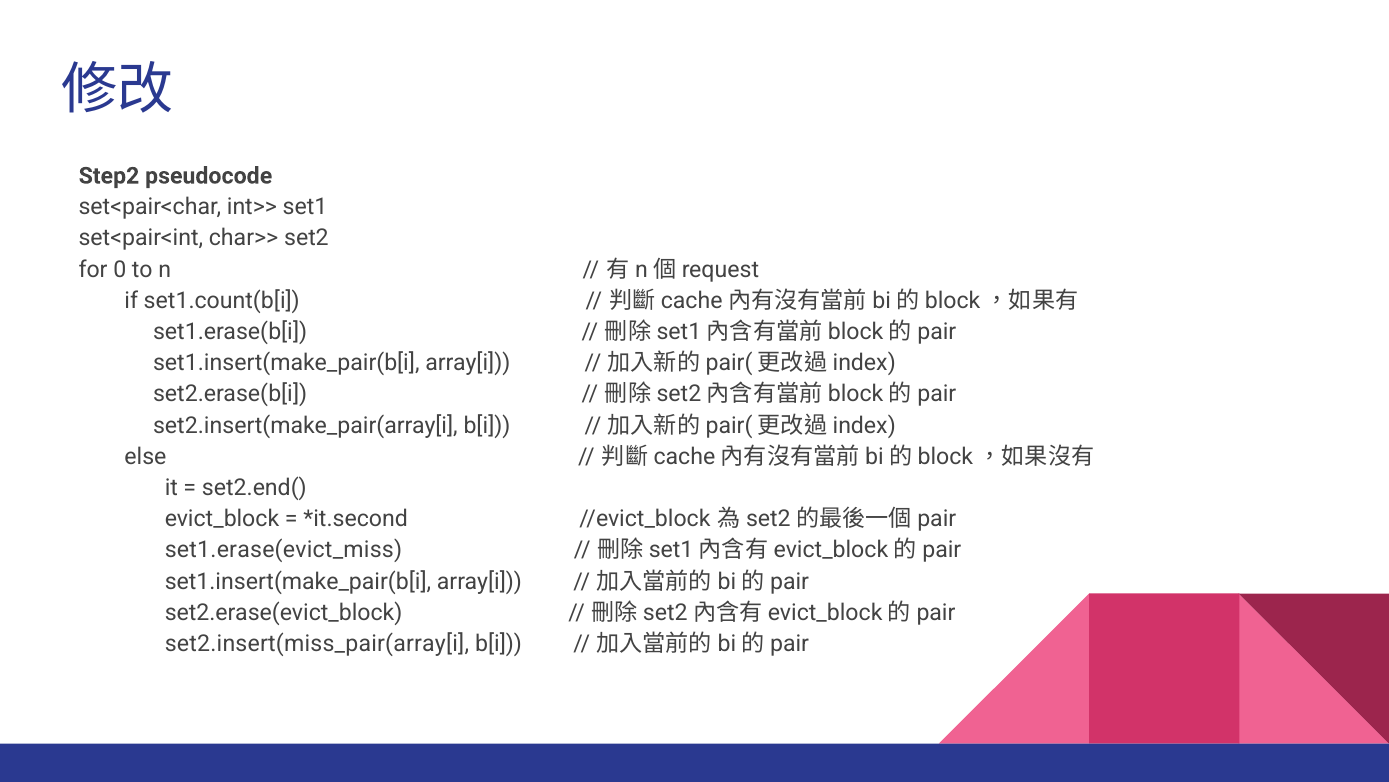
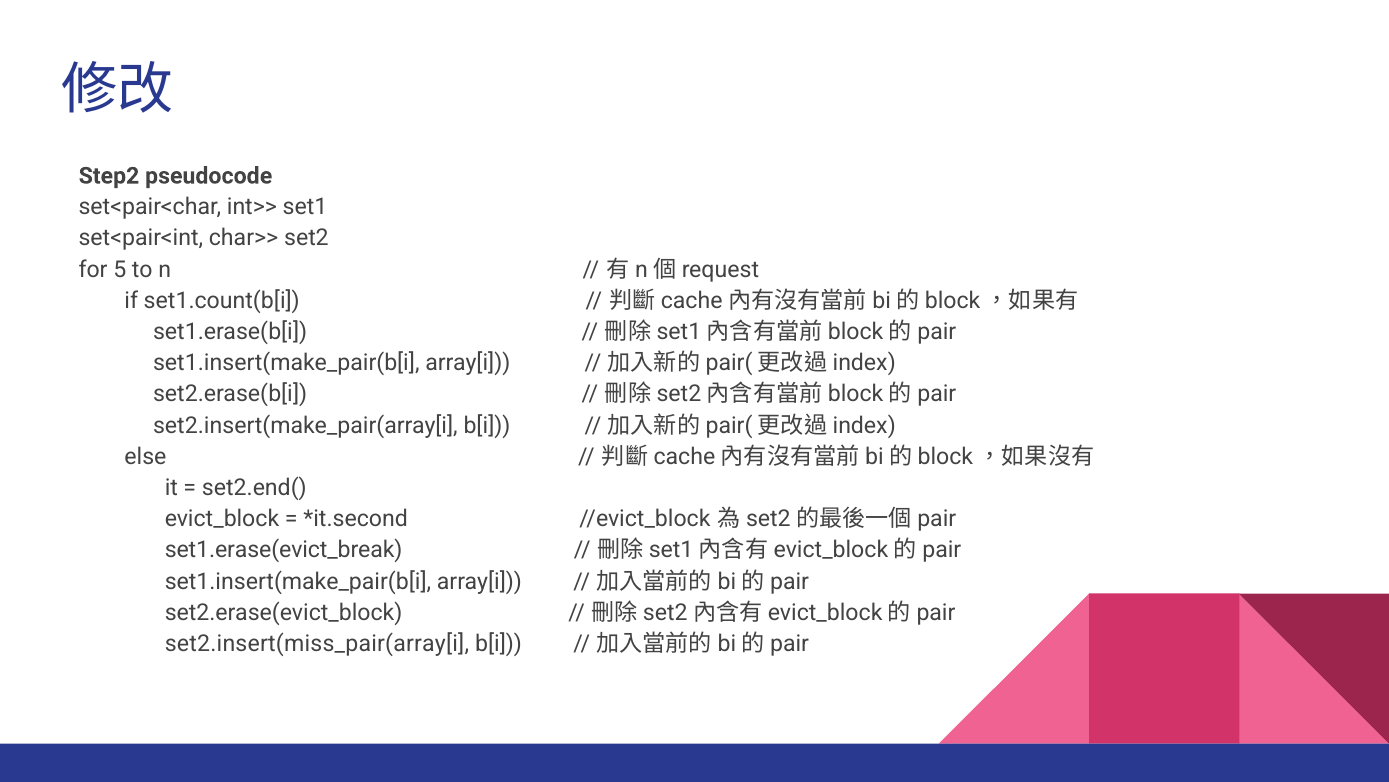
0: 0 -> 5
set1.erase(evict_miss: set1.erase(evict_miss -> set1.erase(evict_break
